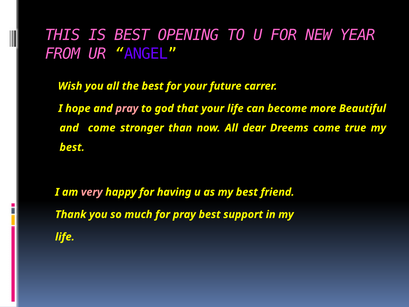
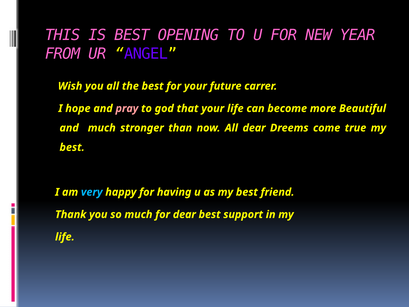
and come: come -> much
very colour: pink -> light blue
for pray: pray -> dear
